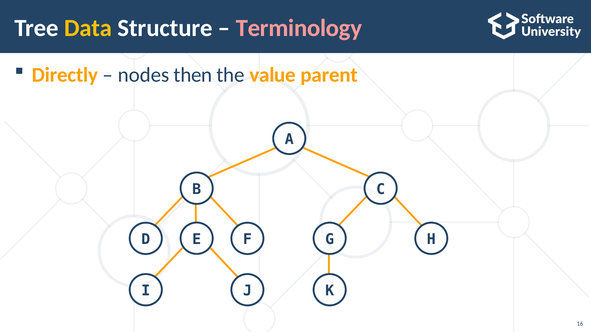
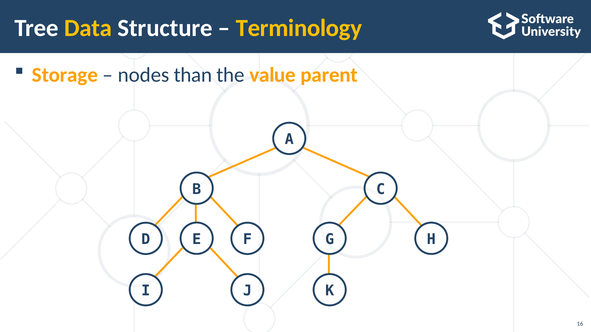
Terminology colour: pink -> yellow
Directly: Directly -> Storage
then: then -> than
